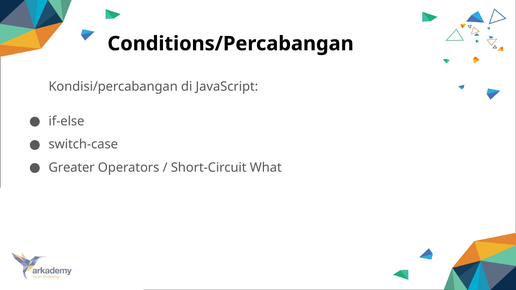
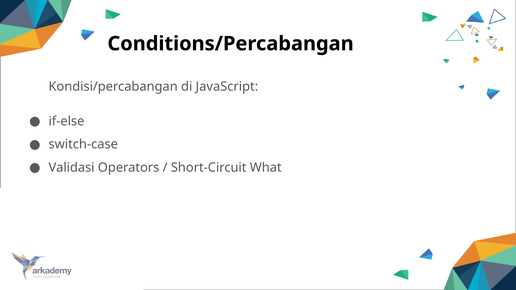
Greater: Greater -> Validasi
